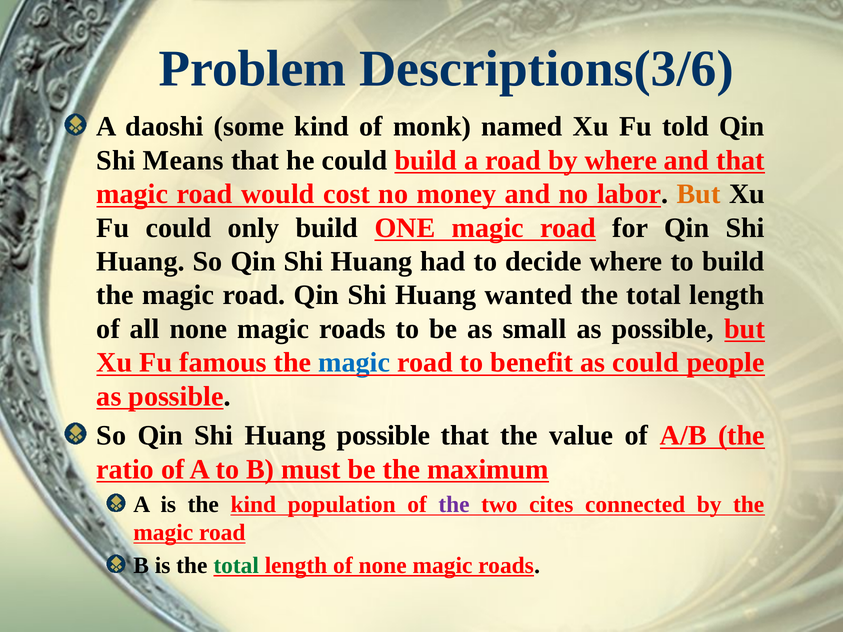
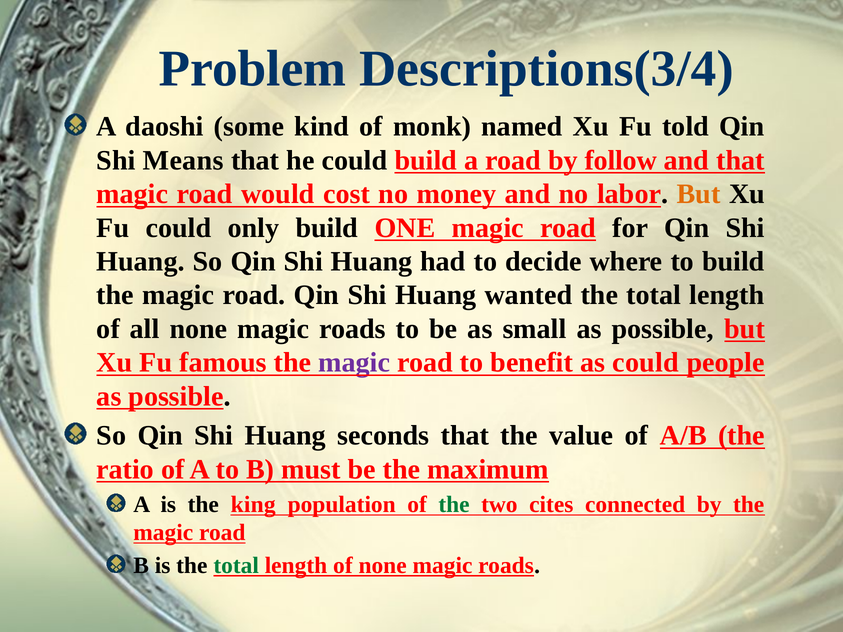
Descriptions(3/6: Descriptions(3/6 -> Descriptions(3/4
by where: where -> follow
magic at (354, 363) colour: blue -> purple
Huang possible: possible -> seconds
the kind: kind -> king
the at (454, 505) colour: purple -> green
